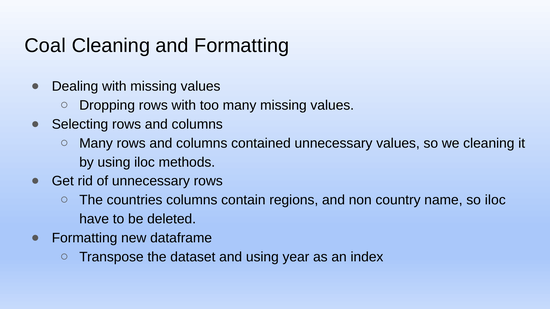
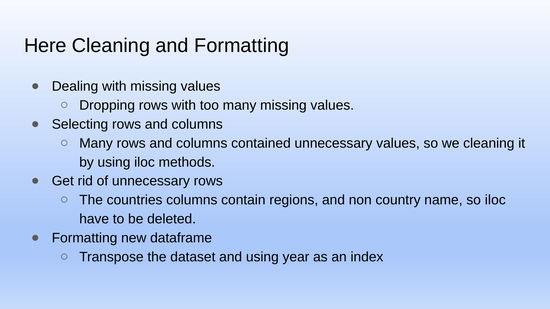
Coal: Coal -> Here
